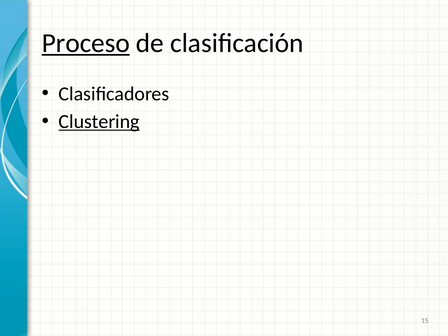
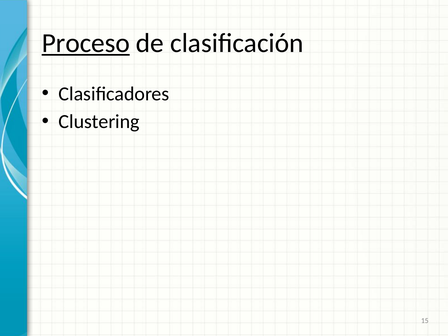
Clustering underline: present -> none
